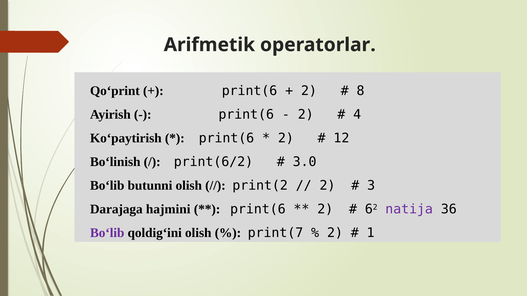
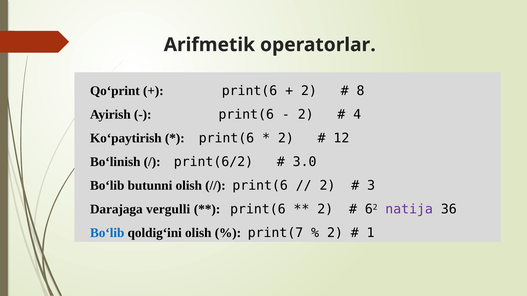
print(2 at (260, 186): print(2 -> print(6
hajmini: hajmini -> vergulli
Bo‘lib at (107, 233) colour: purple -> blue
